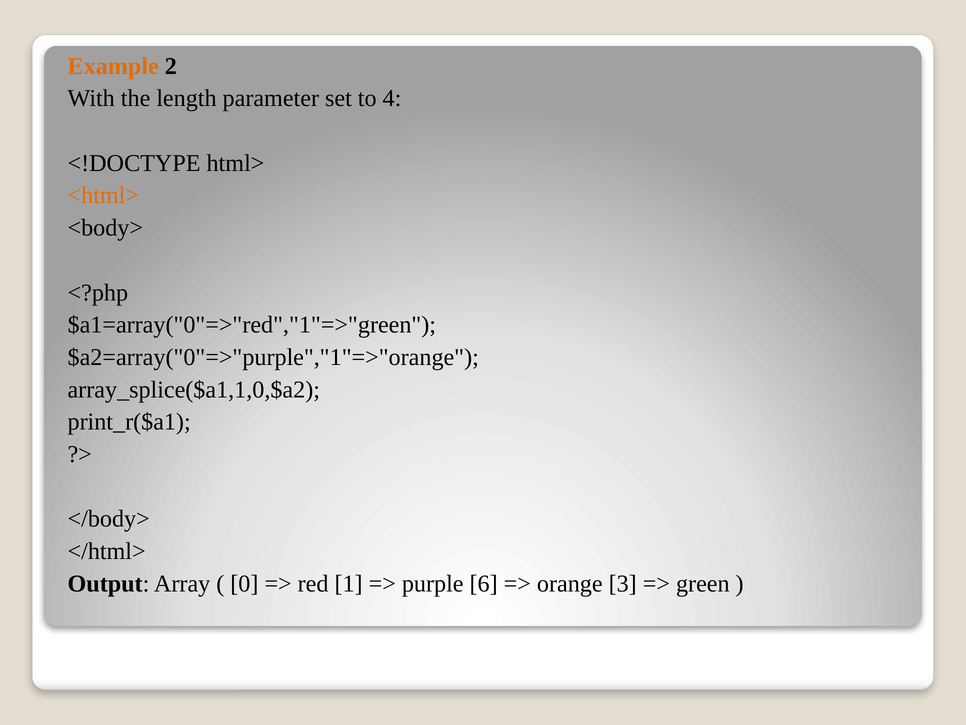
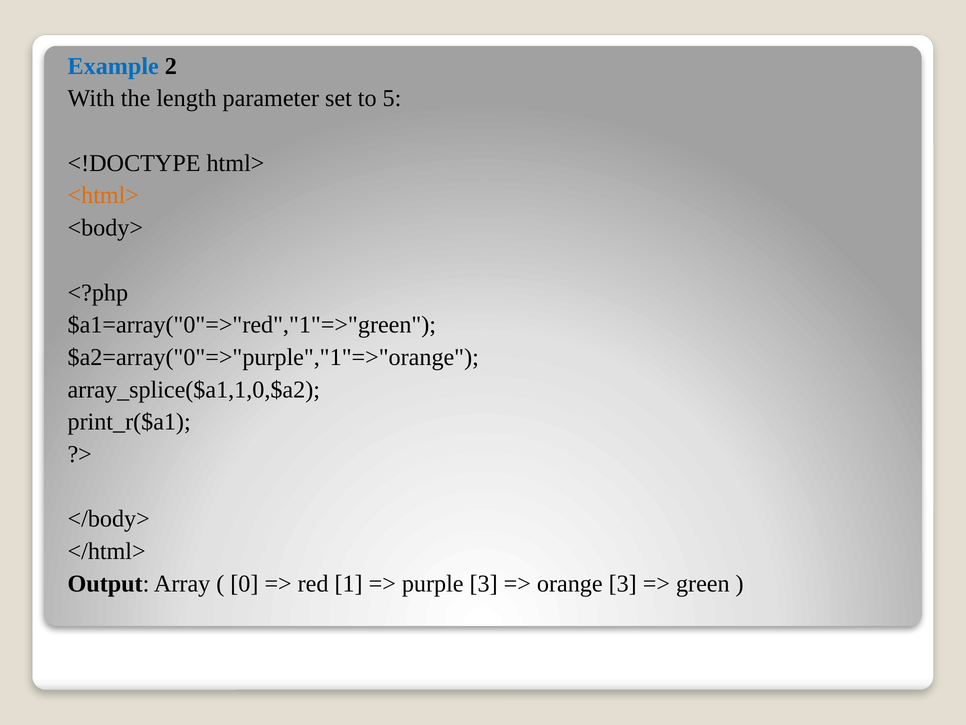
Example colour: orange -> blue
4: 4 -> 5
purple 6: 6 -> 3
